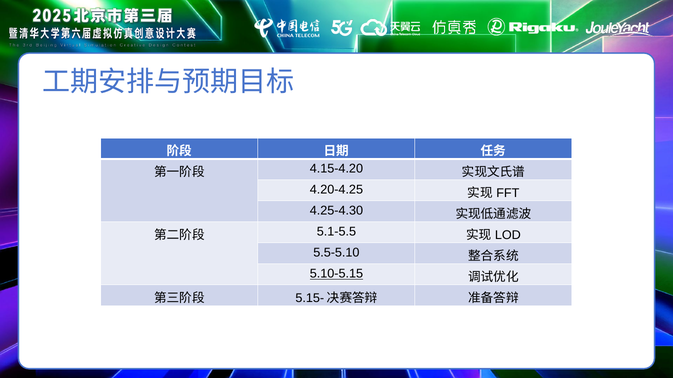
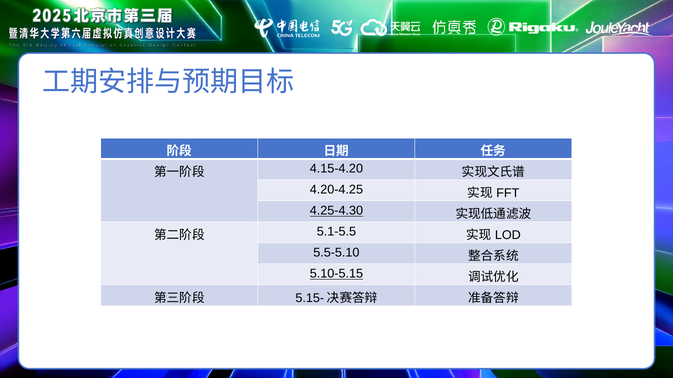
4.25-4.30 underline: none -> present
